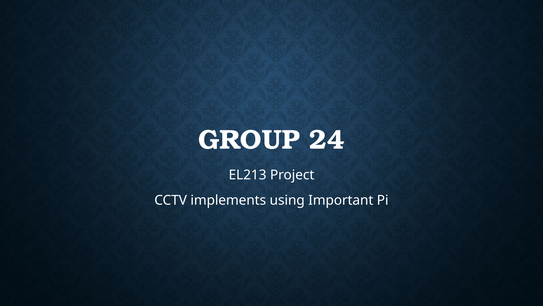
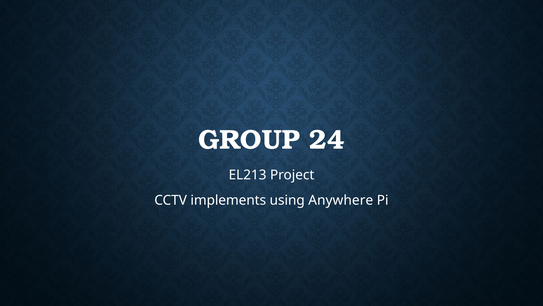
Important: Important -> Anywhere
